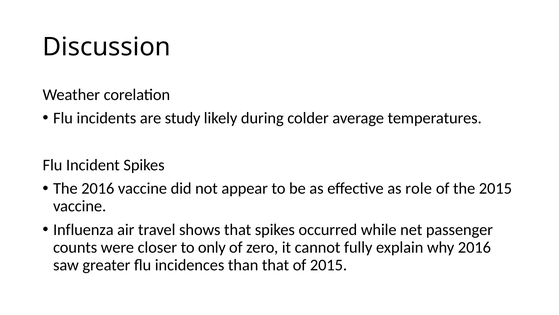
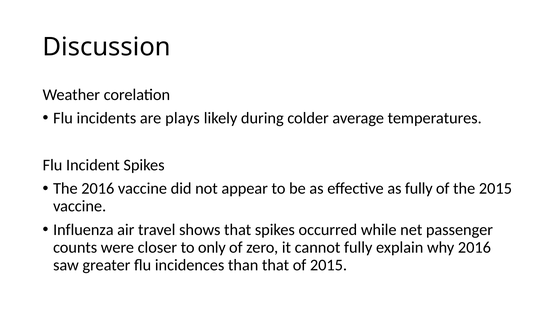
study: study -> plays
as role: role -> fully
